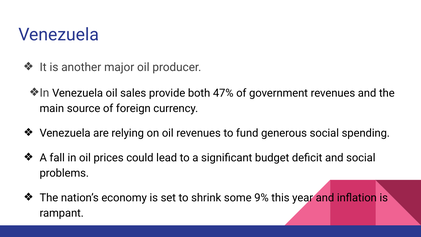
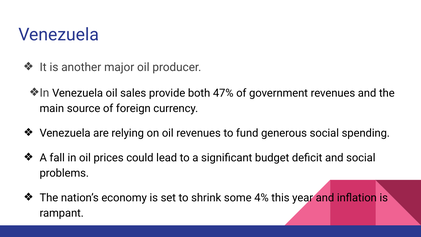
9%: 9% -> 4%
